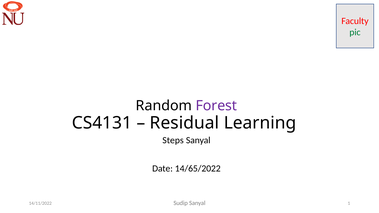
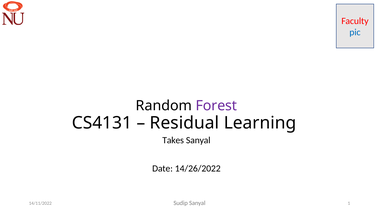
pic colour: green -> blue
Steps: Steps -> Takes
14/65/2022: 14/65/2022 -> 14/26/2022
